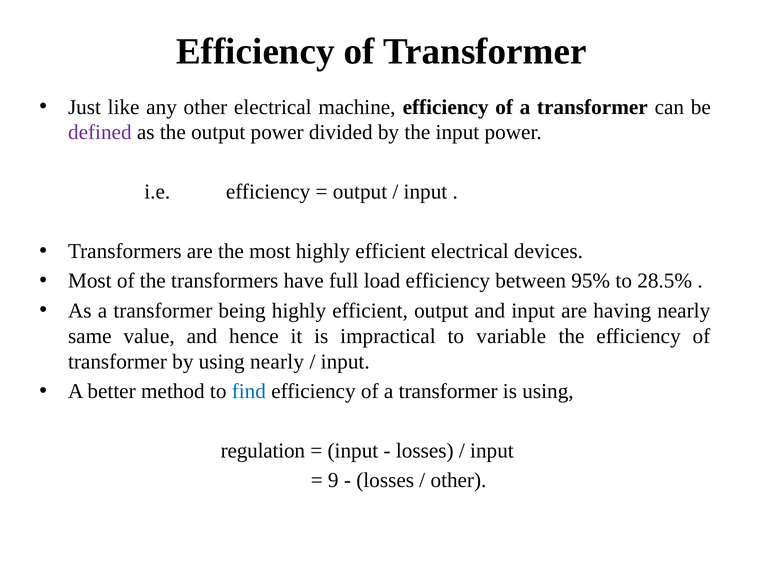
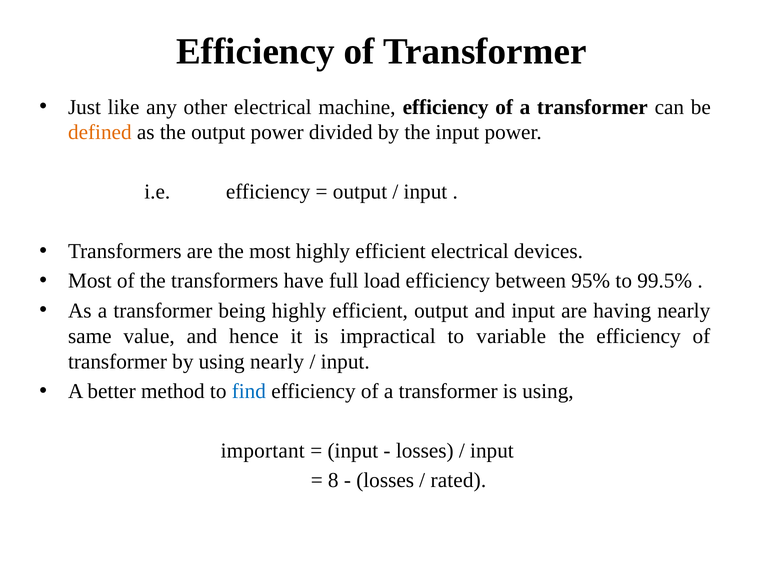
defined colour: purple -> orange
28.5%: 28.5% -> 99.5%
regulation: regulation -> important
9: 9 -> 8
other at (458, 481): other -> rated
